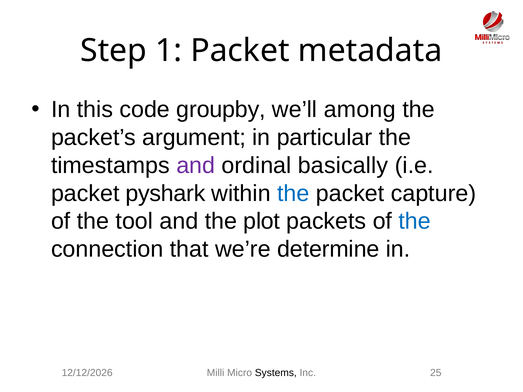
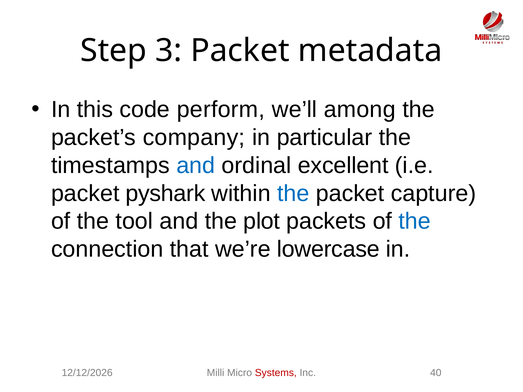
1: 1 -> 3
groupby: groupby -> perform
argument: argument -> company
and at (196, 166) colour: purple -> blue
basically: basically -> excellent
determine: determine -> lowercase
Systems colour: black -> red
25: 25 -> 40
